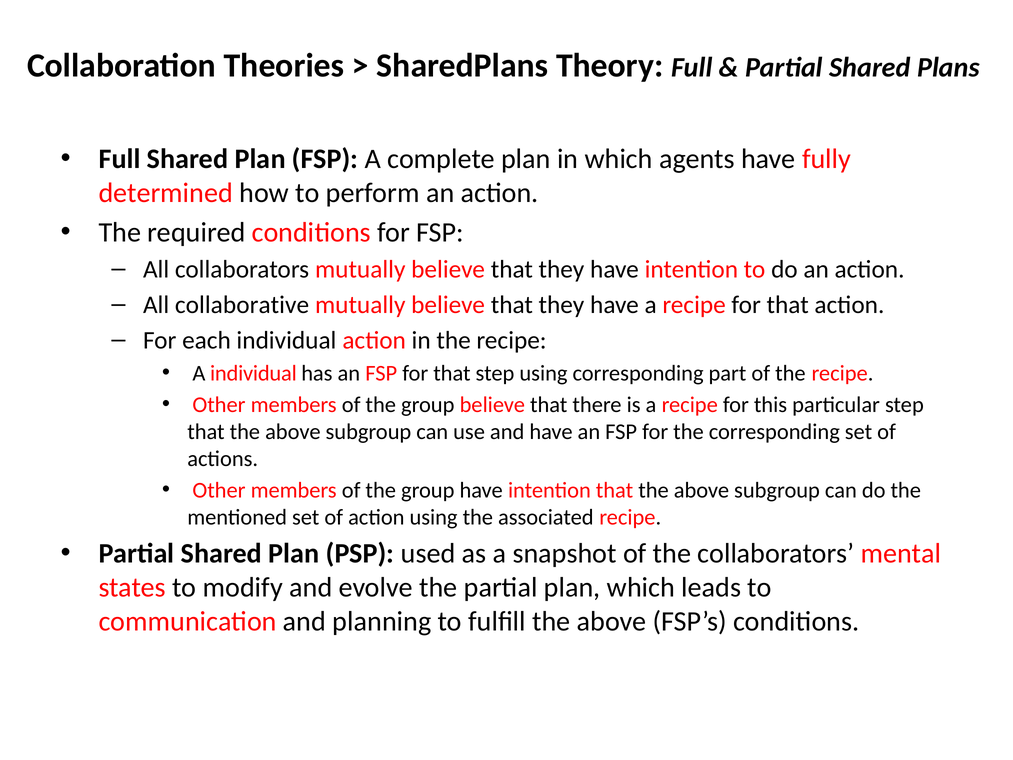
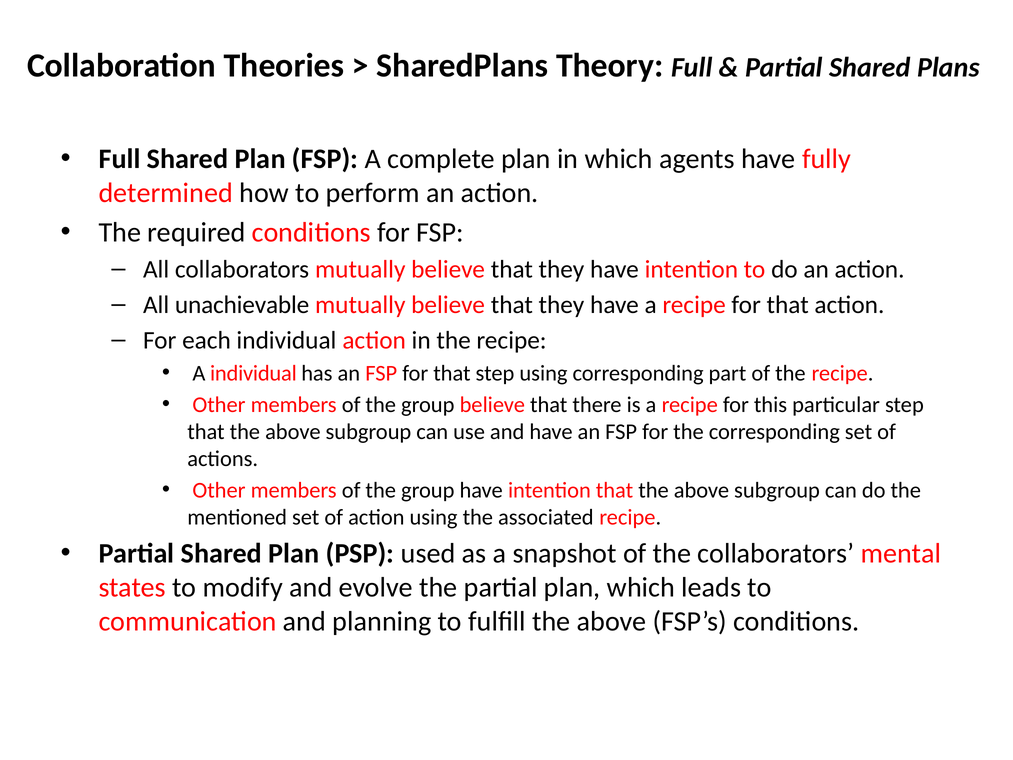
collaborative: collaborative -> unachievable
